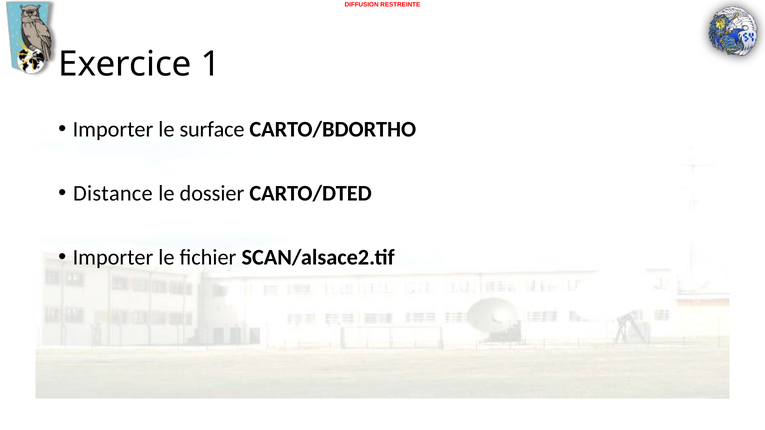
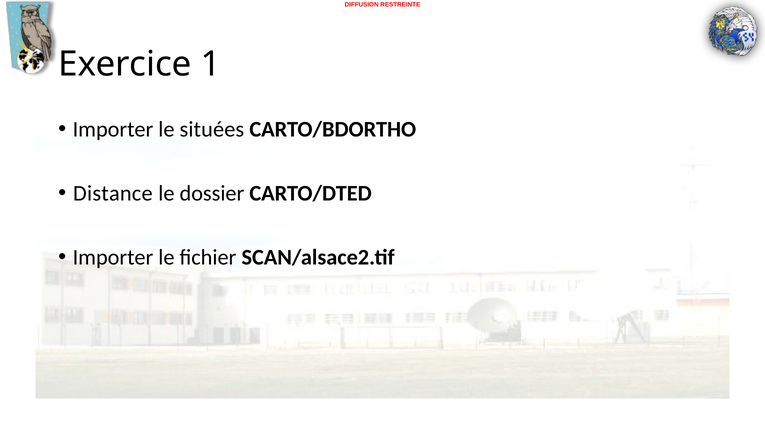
surface: surface -> situées
